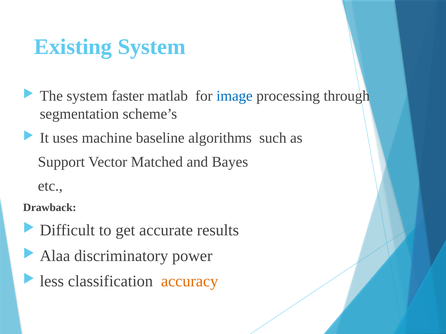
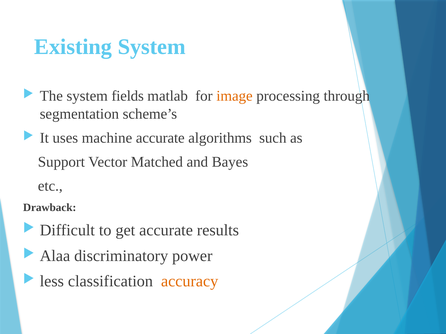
faster: faster -> fields
image colour: blue -> orange
machine baseline: baseline -> accurate
